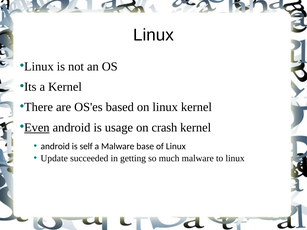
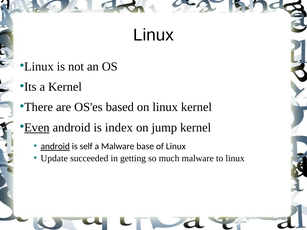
usage: usage -> index
crash: crash -> jump
android at (55, 146) underline: none -> present
